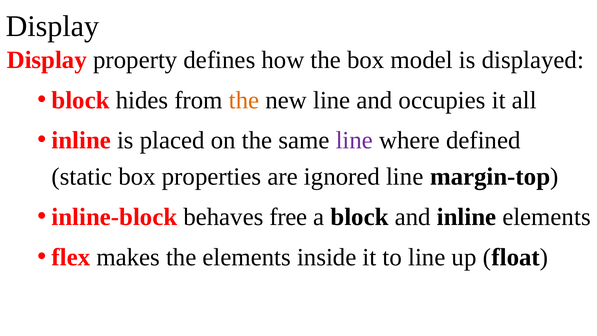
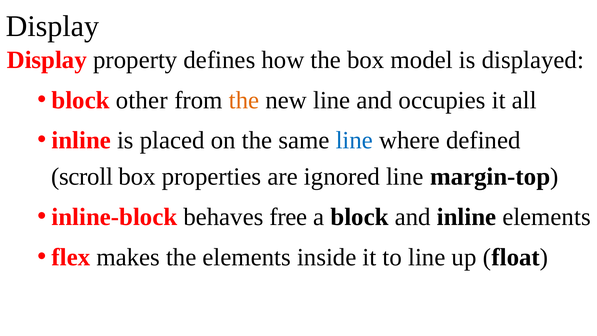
hides: hides -> other
line at (354, 140) colour: purple -> blue
static: static -> scroll
